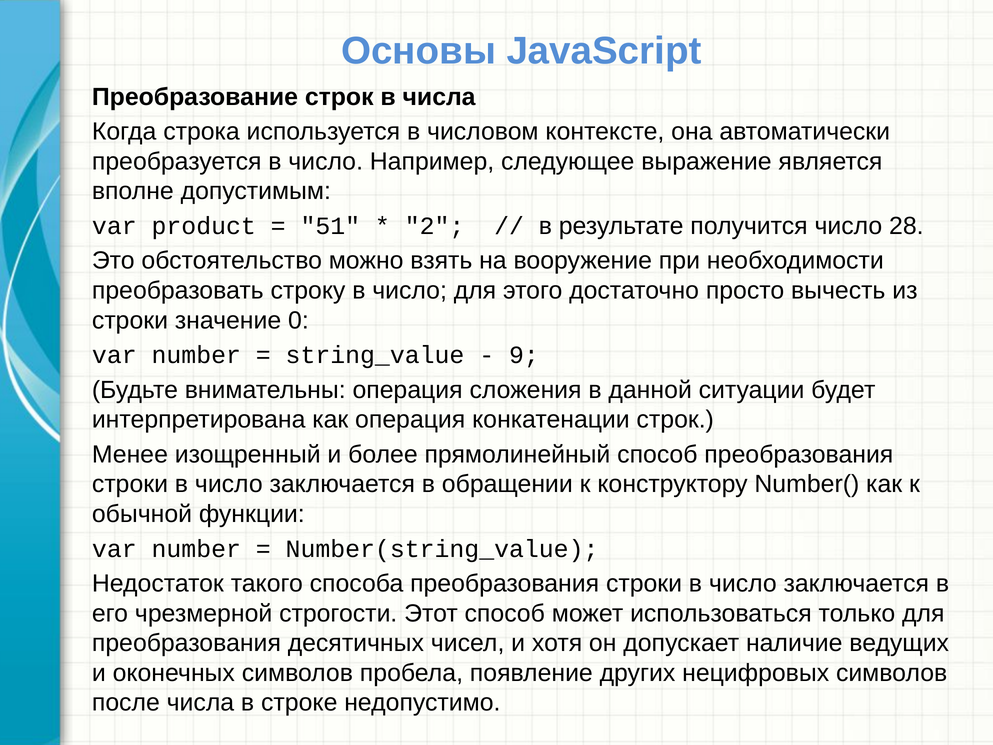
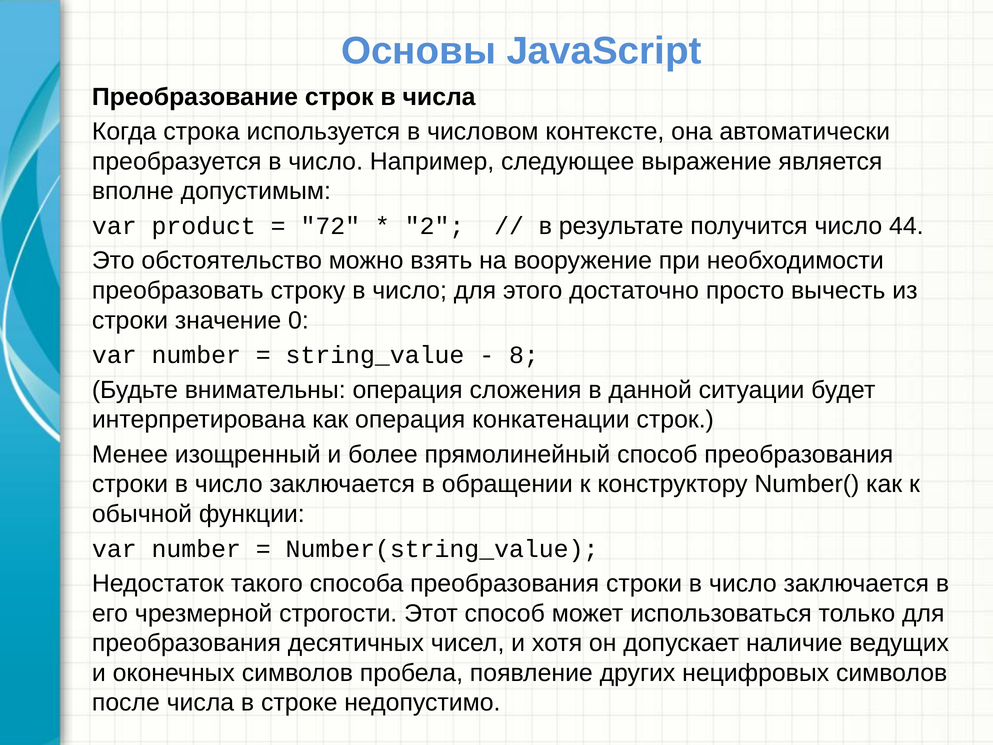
51: 51 -> 72
28: 28 -> 44
9: 9 -> 8
